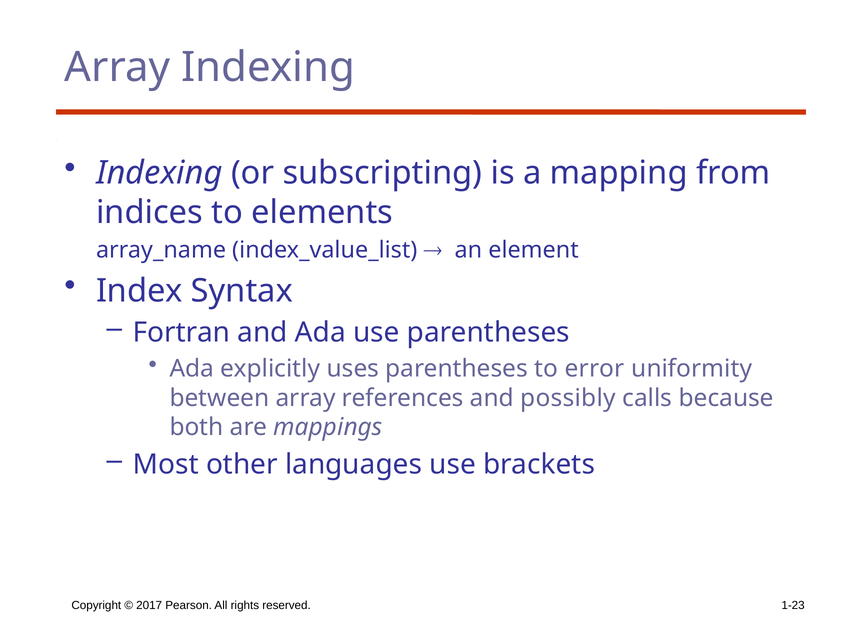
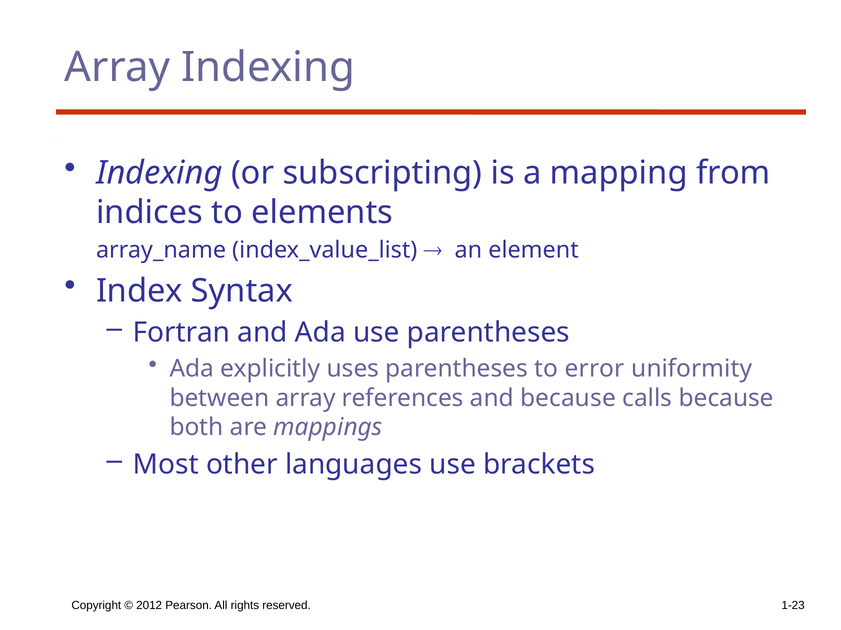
and possibly: possibly -> because
2017: 2017 -> 2012
